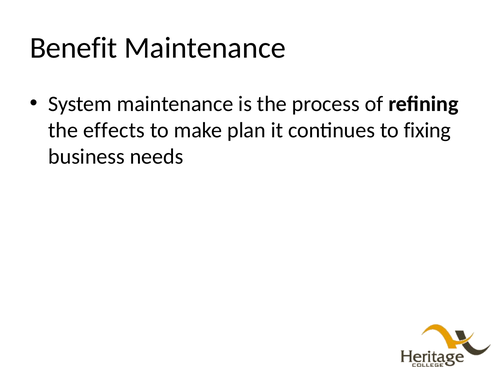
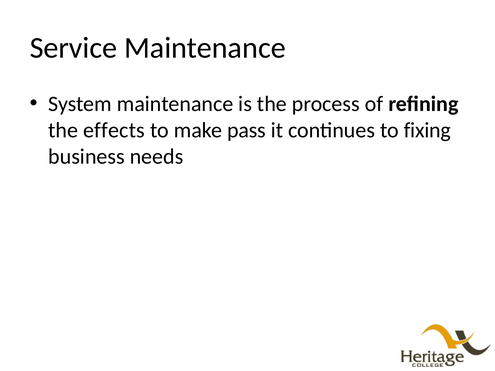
Benefit: Benefit -> Service
plan: plan -> pass
